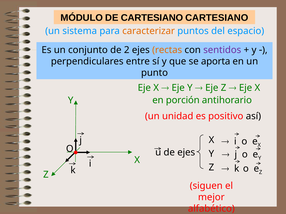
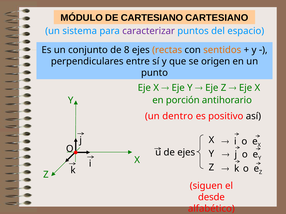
caracterizar colour: orange -> purple
2: 2 -> 8
sentidos colour: purple -> orange
aporta: aporta -> origen
unidad: unidad -> dentro
mejor: mejor -> desde
